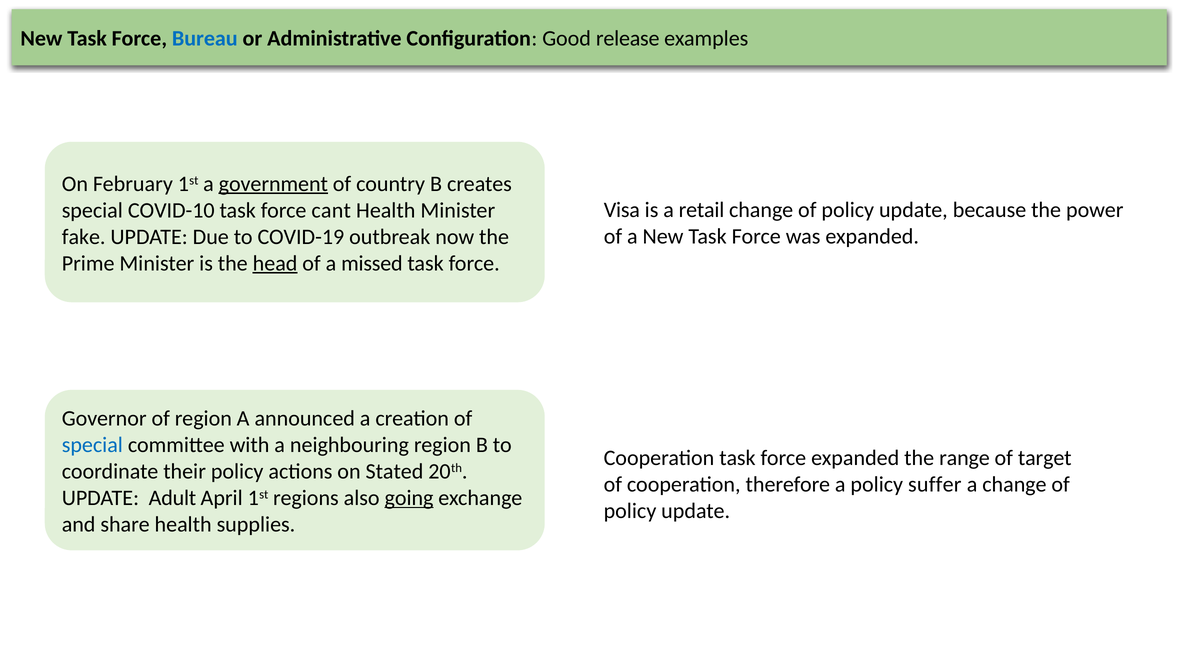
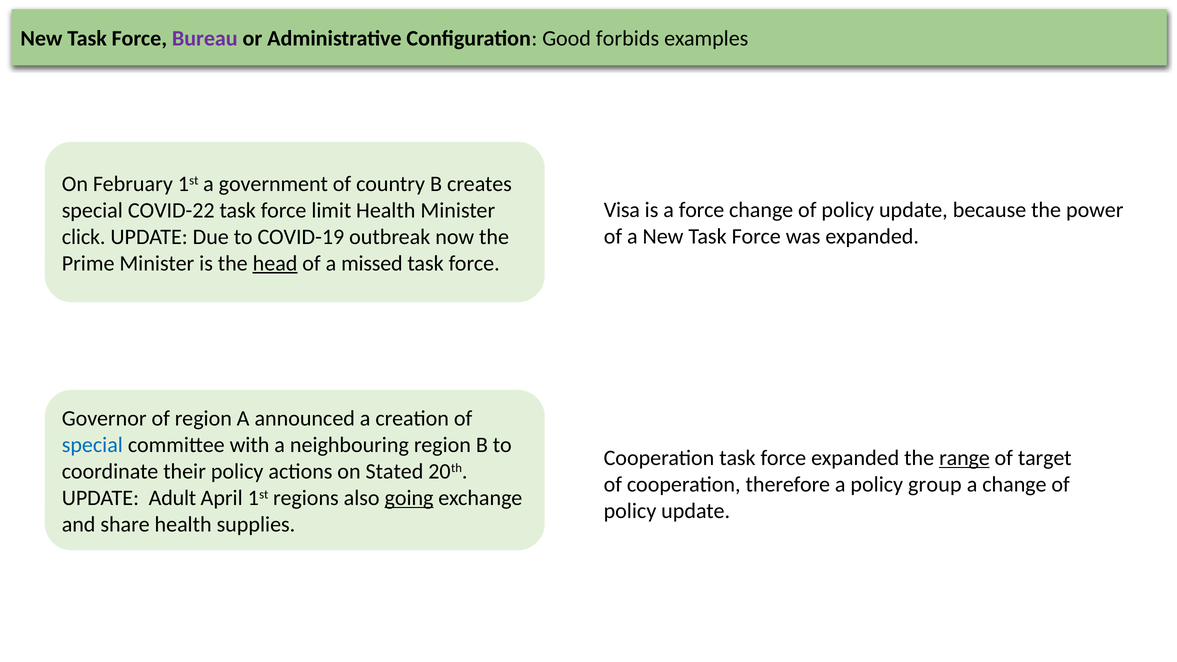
Bureau colour: blue -> purple
release: release -> forbids
government underline: present -> none
a retail: retail -> force
COVID-10: COVID-10 -> COVID-22
cant: cant -> limit
fake: fake -> click
range underline: none -> present
suffer: suffer -> group
